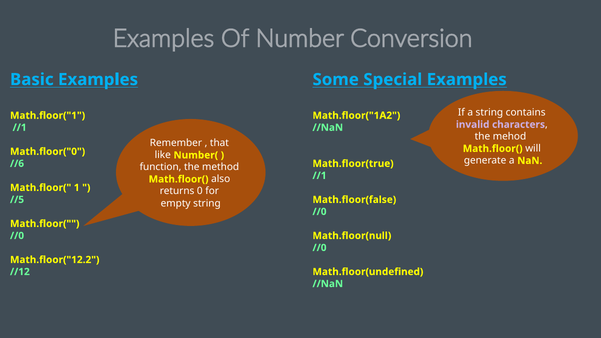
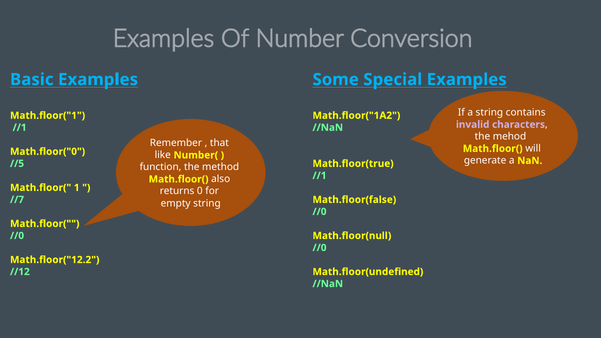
//6: //6 -> //5
//5: //5 -> //7
